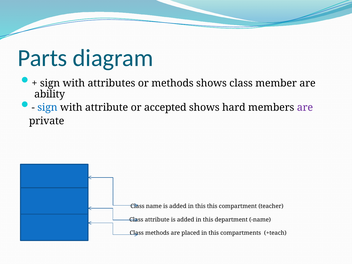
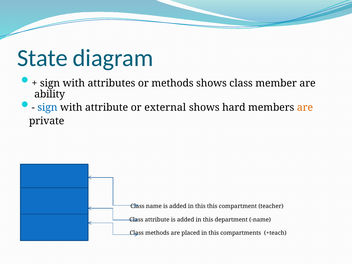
Parts: Parts -> State
accepted: accepted -> external
are at (305, 108) colour: purple -> orange
